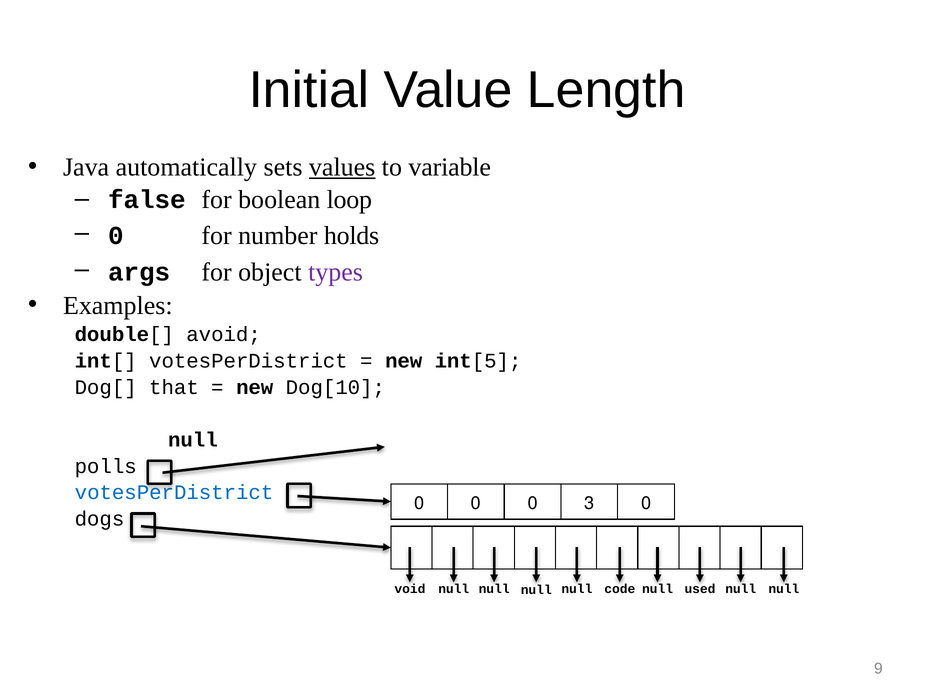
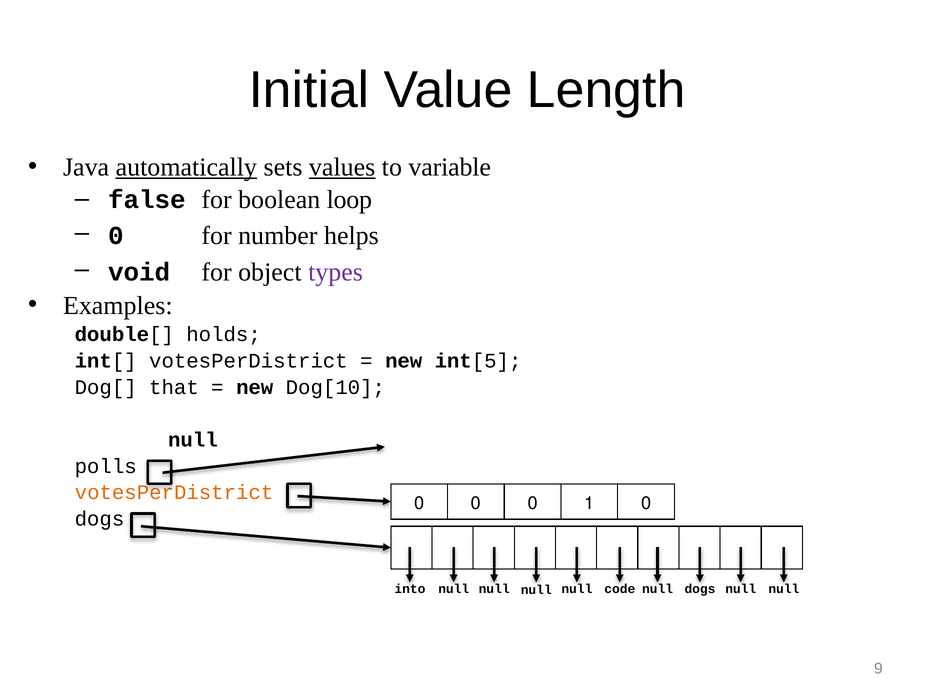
automatically underline: none -> present
holds: holds -> helps
args: args -> void
avoid: avoid -> holds
votesPerDistrict at (174, 493) colour: blue -> orange
3: 3 -> 1
void: void -> into
used at (700, 589): used -> dogs
